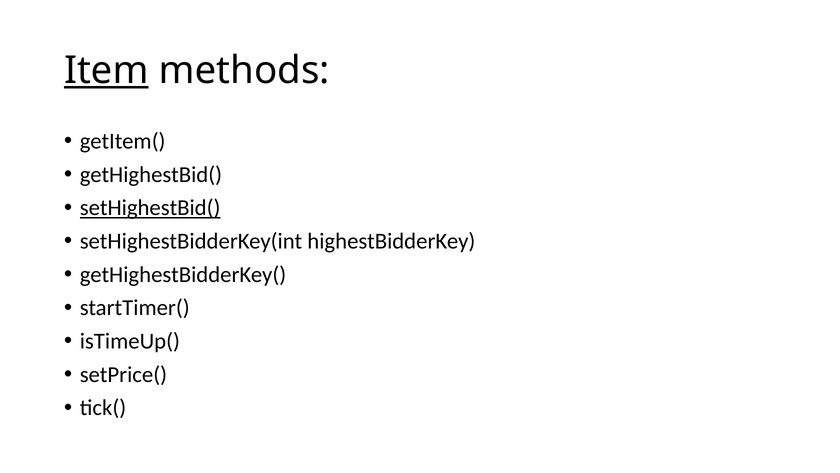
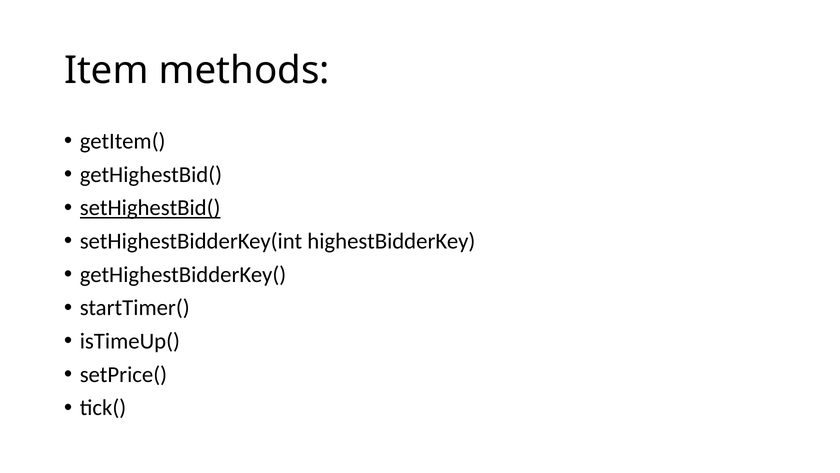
Item underline: present -> none
